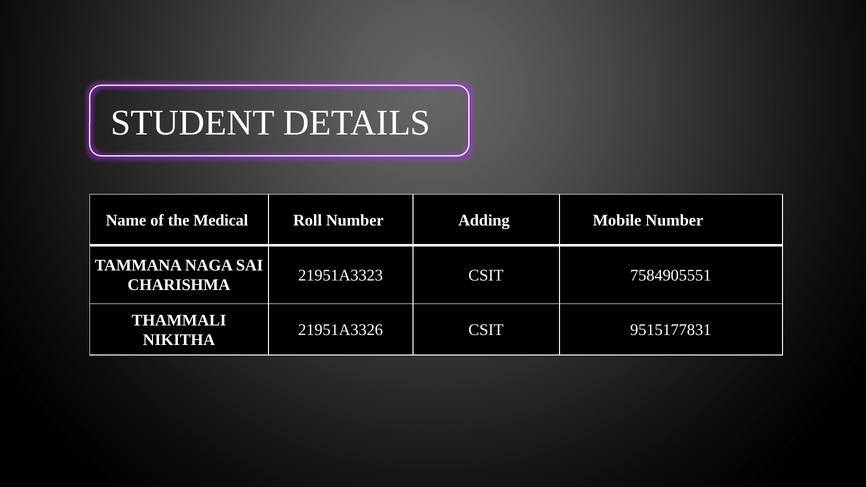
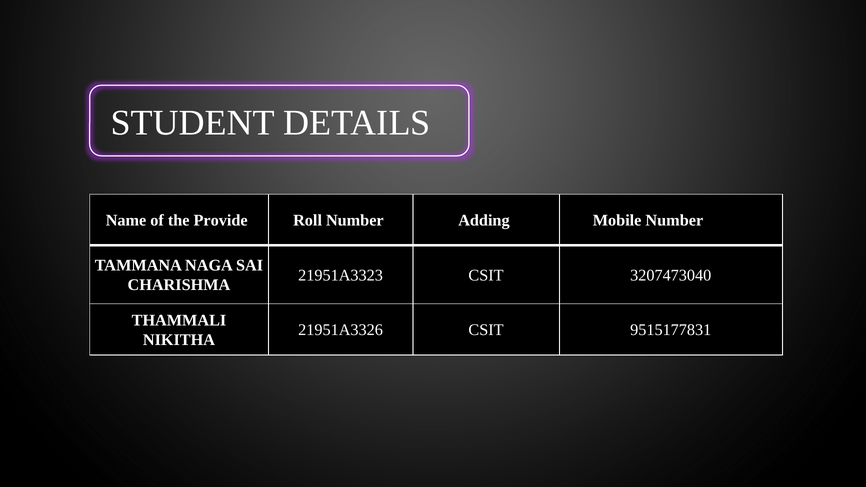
Medical: Medical -> Provide
7584905551: 7584905551 -> 3207473040
